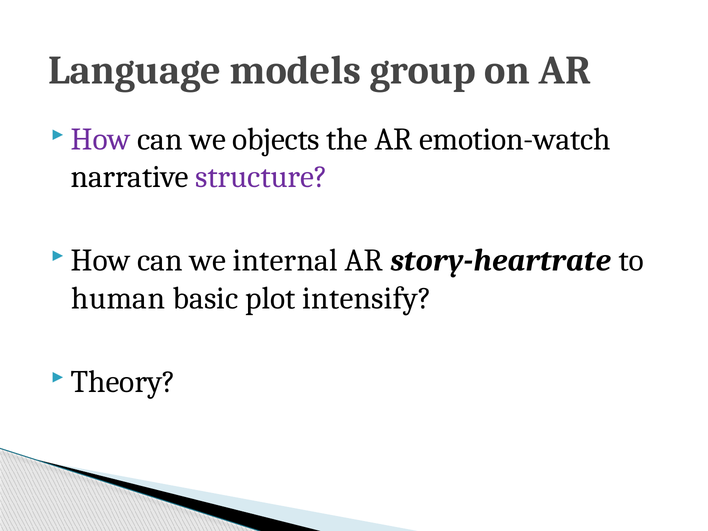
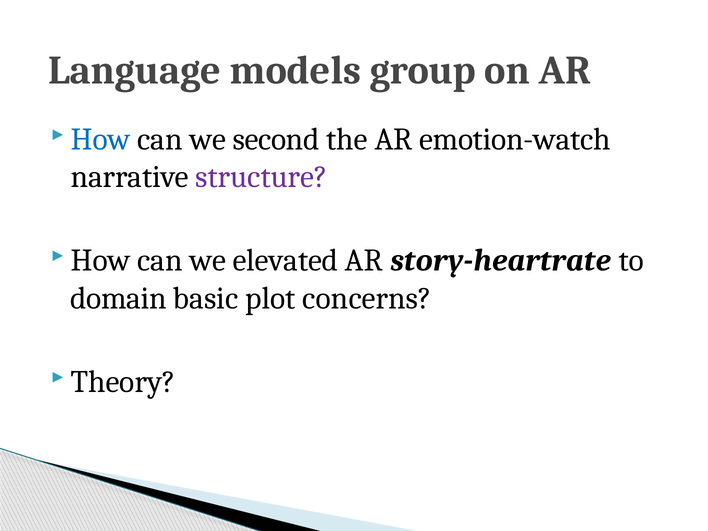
How at (100, 139) colour: purple -> blue
objects: objects -> second
internal: internal -> elevated
human: human -> domain
intensify: intensify -> concerns
